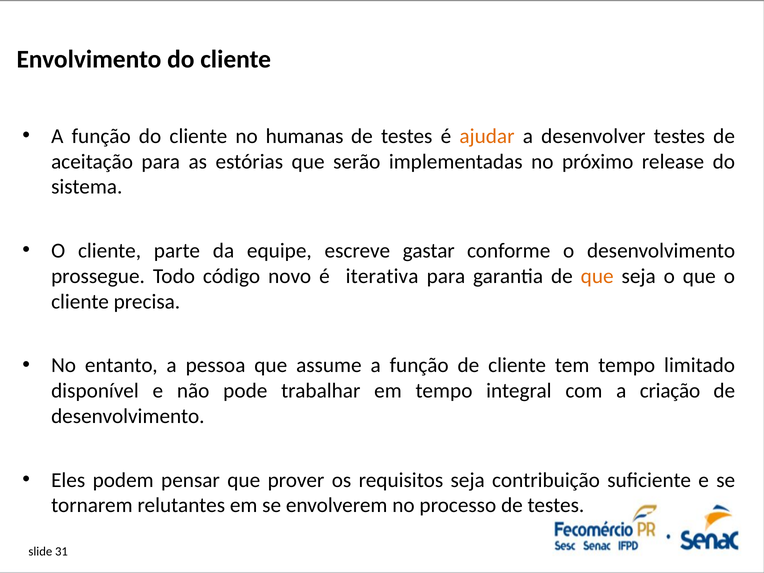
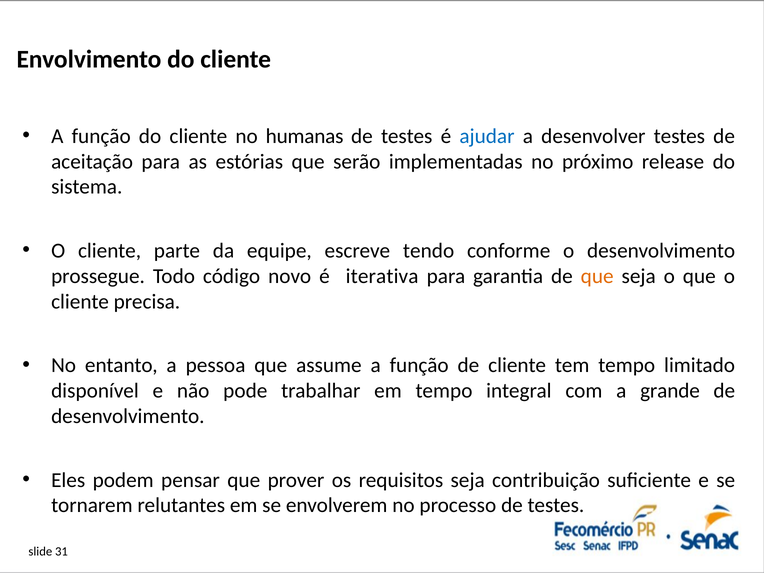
ajudar colour: orange -> blue
gastar: gastar -> tendo
criação: criação -> grande
